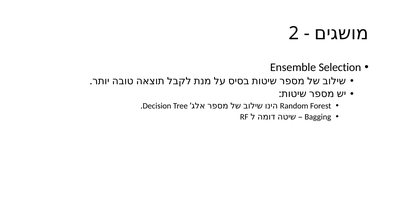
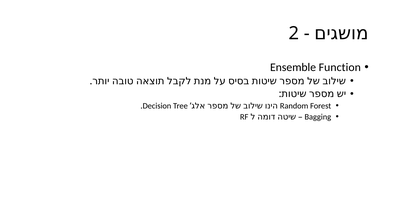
Selection: Selection -> Function
